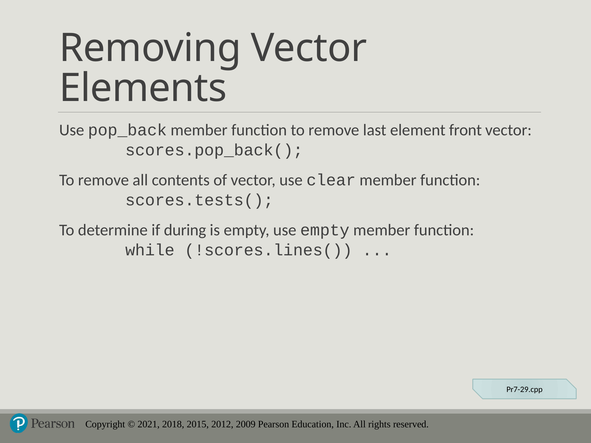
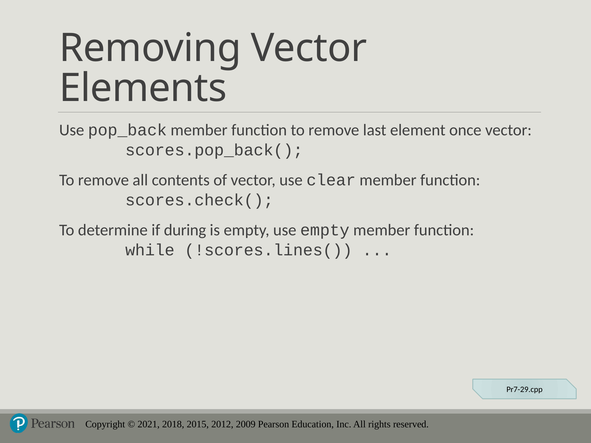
front: front -> once
scores.tests(: scores.tests( -> scores.check(
